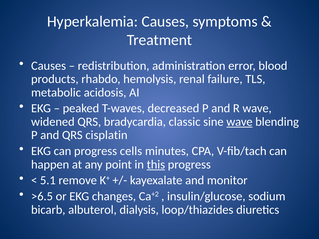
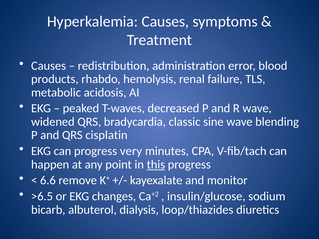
wave at (240, 122) underline: present -> none
cells: cells -> very
5.1: 5.1 -> 6.6
